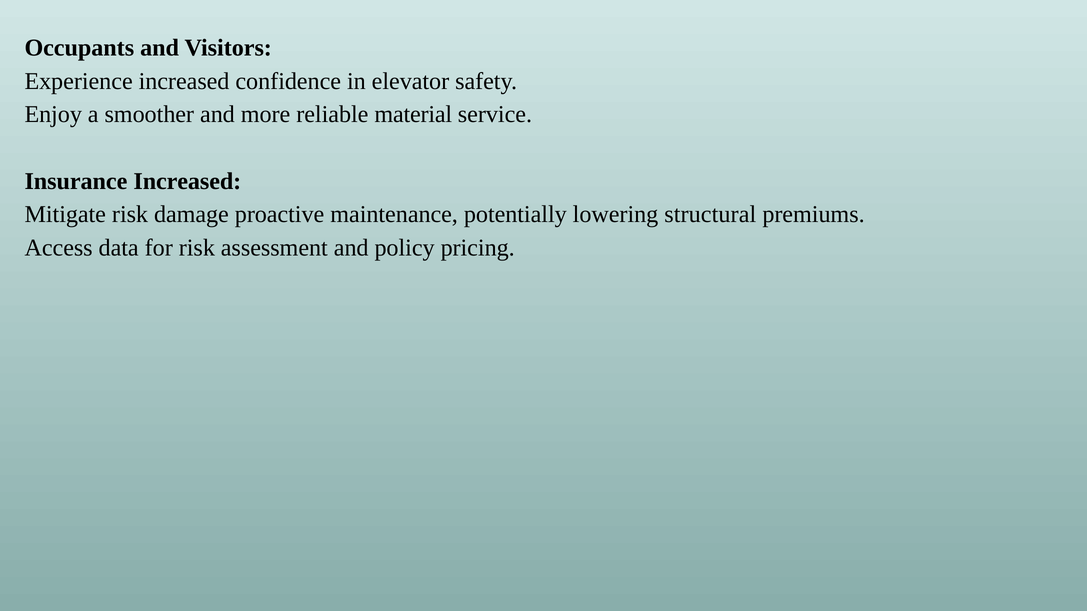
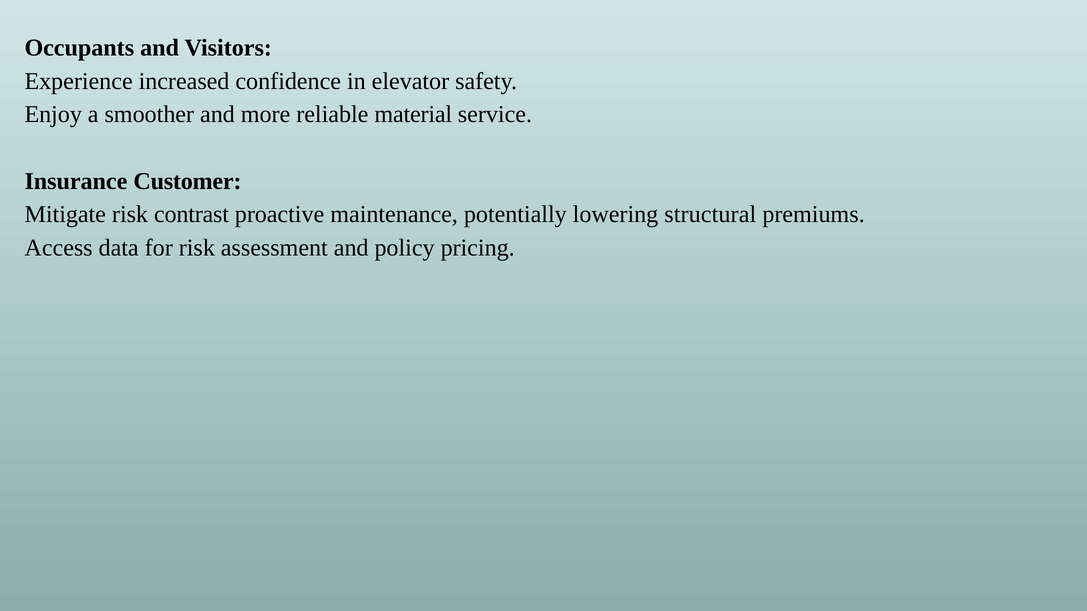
Insurance Increased: Increased -> Customer
damage: damage -> contrast
